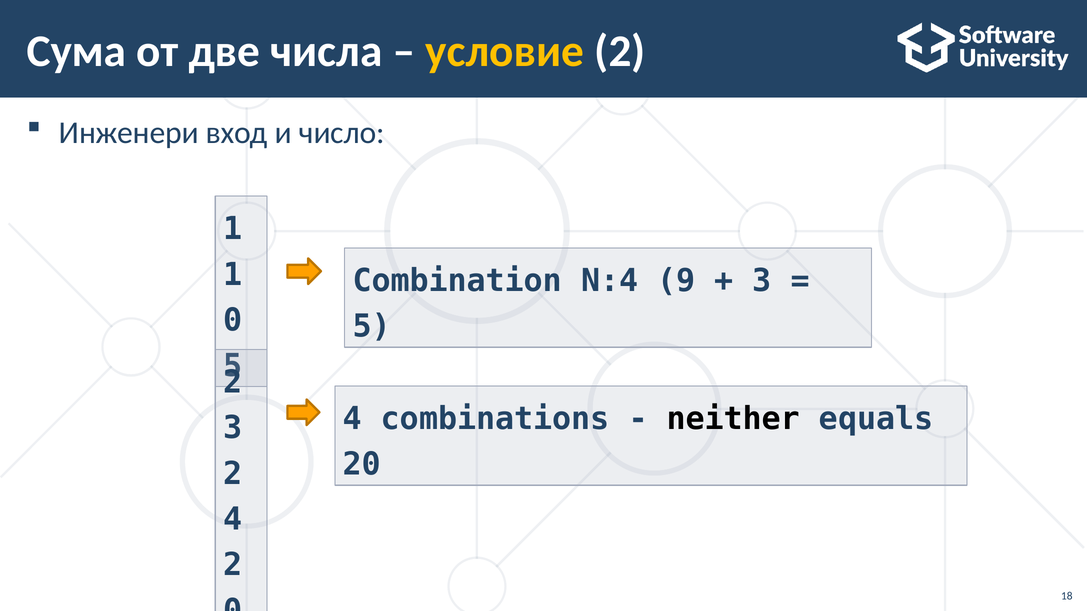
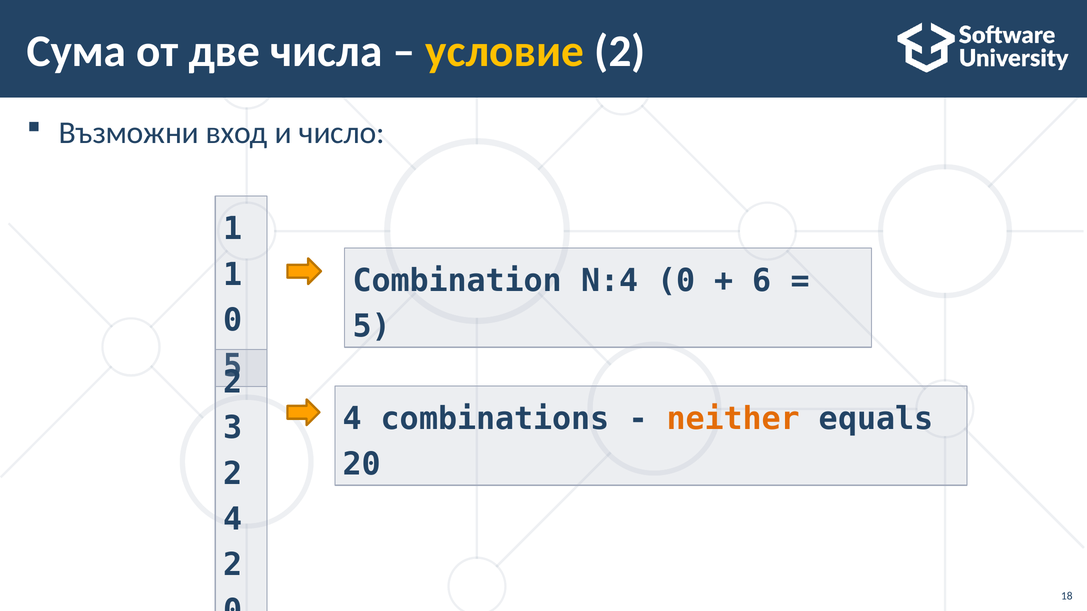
Инженери: Инженери -> Възможни
N:4 9: 9 -> 0
3 at (762, 281): 3 -> 6
neither colour: black -> orange
